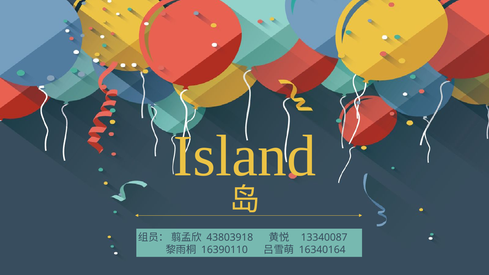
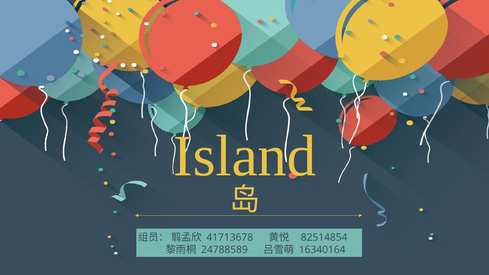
43803918: 43803918 -> 41713678
13340087: 13340087 -> 82514854
16390110: 16390110 -> 24788589
